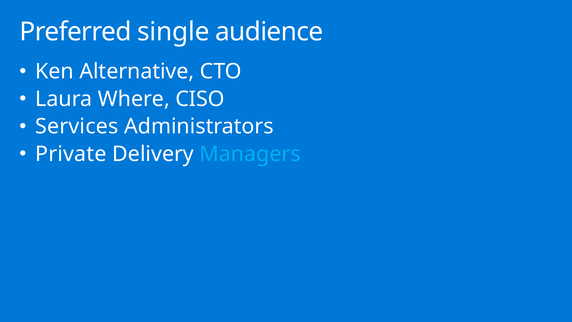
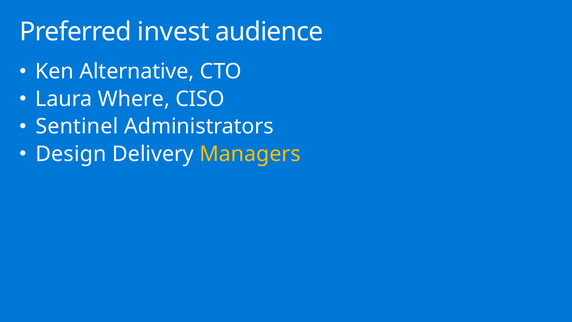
single: single -> invest
Services: Services -> Sentinel
Private: Private -> Design
Managers colour: light blue -> yellow
